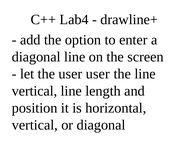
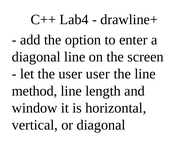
vertical at (34, 91): vertical -> method
position: position -> window
